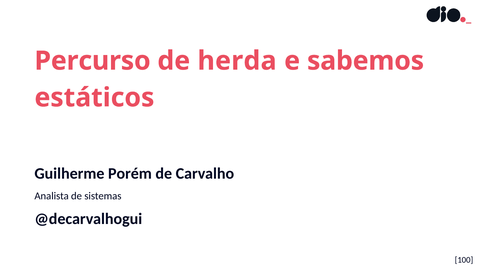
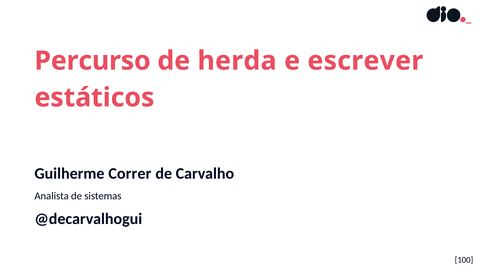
sabemos: sabemos -> escrever
Porém: Porém -> Correr
